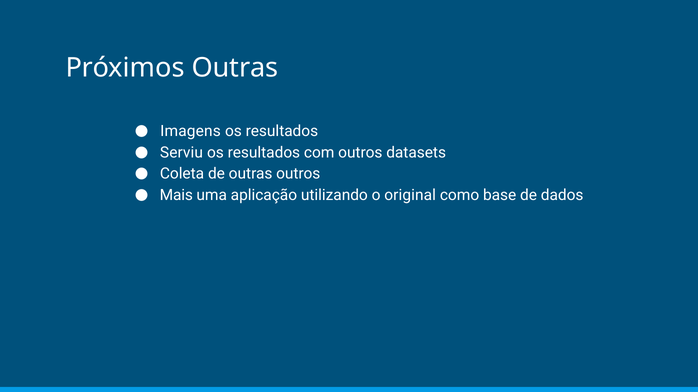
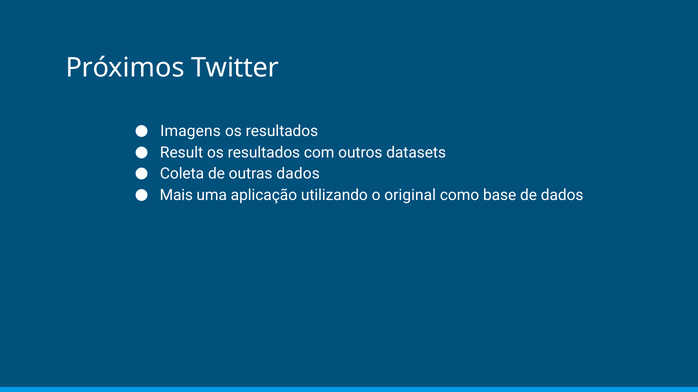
Próximos Outras: Outras -> Twitter
Serviu: Serviu -> Result
outras outros: outros -> dados
